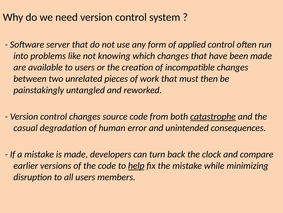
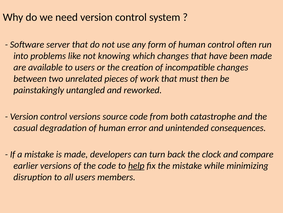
form of applied: applied -> human
control changes: changes -> versions
catastrophe underline: present -> none
